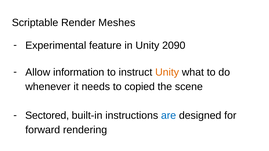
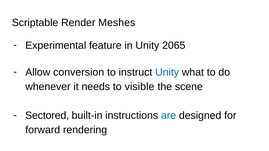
2090: 2090 -> 2065
information: information -> conversion
Unity at (167, 72) colour: orange -> blue
copied: copied -> visible
